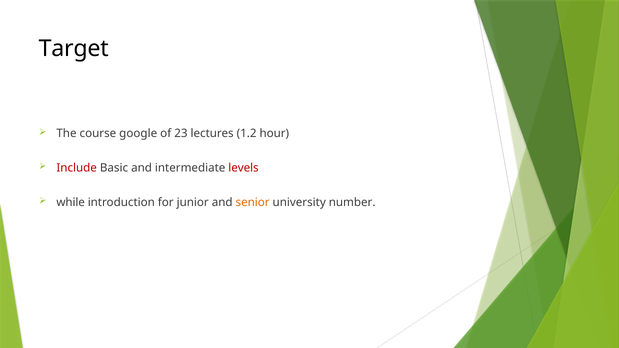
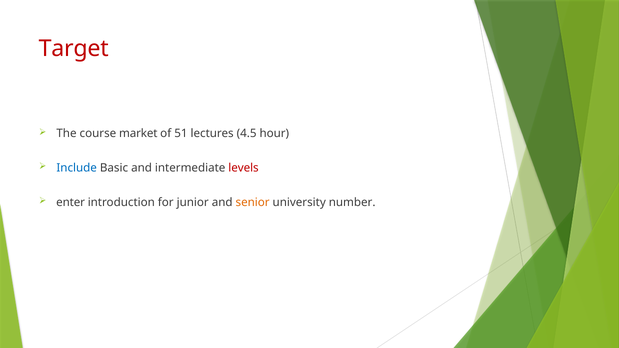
Target colour: black -> red
google: google -> market
23: 23 -> 51
1.2: 1.2 -> 4.5
Include colour: red -> blue
while: while -> enter
